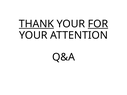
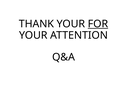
THANK underline: present -> none
